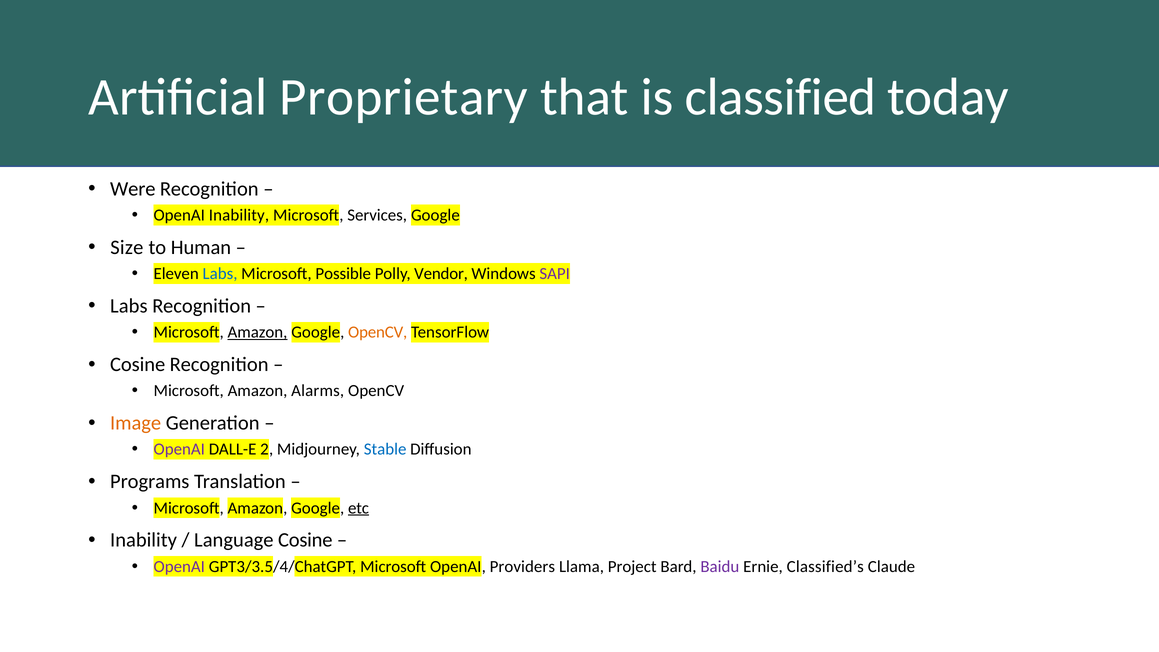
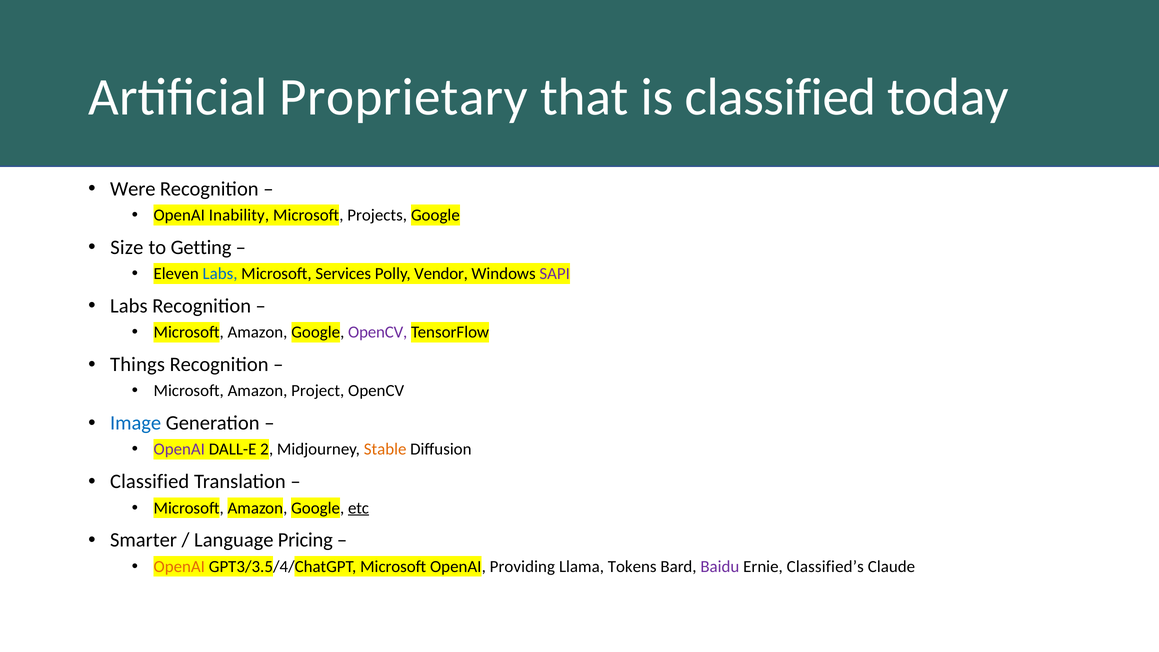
Services: Services -> Projects
Human: Human -> Getting
Possible: Possible -> Services
Amazon at (257, 332) underline: present -> none
OpenCV at (378, 332) colour: orange -> purple
Cosine at (138, 364): Cosine -> Things
Alarms: Alarms -> Project
Image colour: orange -> blue
Stable colour: blue -> orange
Programs at (150, 482): Programs -> Classified
Inability at (144, 540): Inability -> Smarter
Language Cosine: Cosine -> Pricing
OpenAI at (179, 566) colour: purple -> orange
Providers: Providers -> Providing
Project: Project -> Tokens
